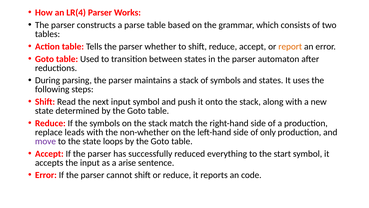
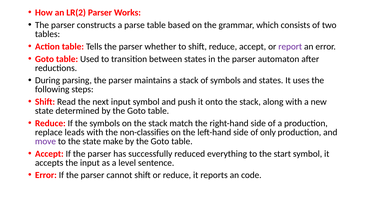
LR(4: LR(4 -> LR(2
report colour: orange -> purple
non-whether: non-whether -> non-classifies
loops: loops -> make
arise: arise -> level
